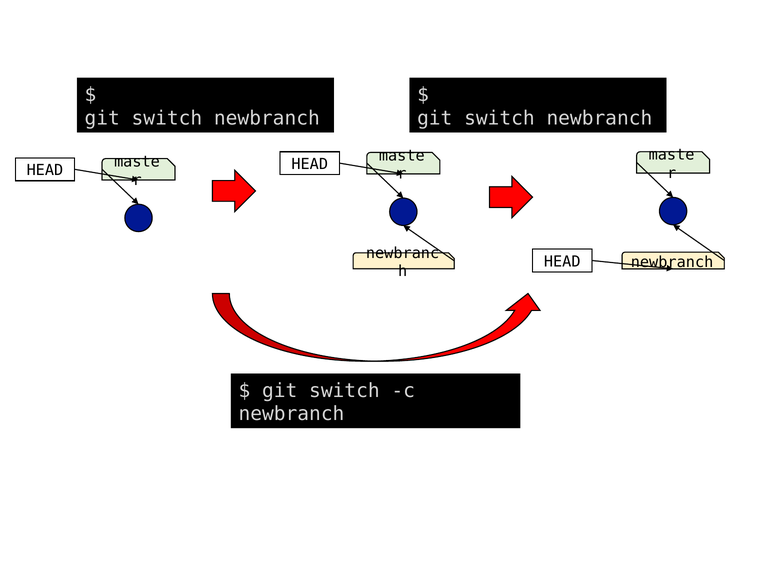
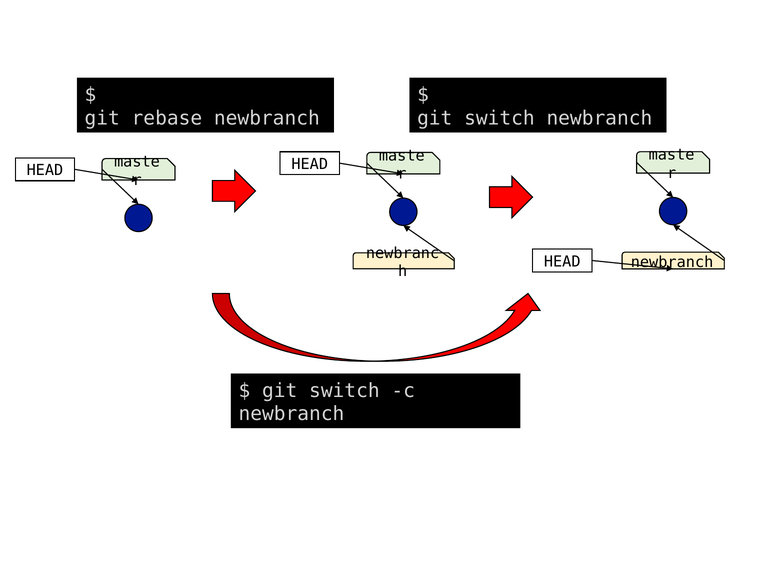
switch at (167, 118): switch -> rebase
